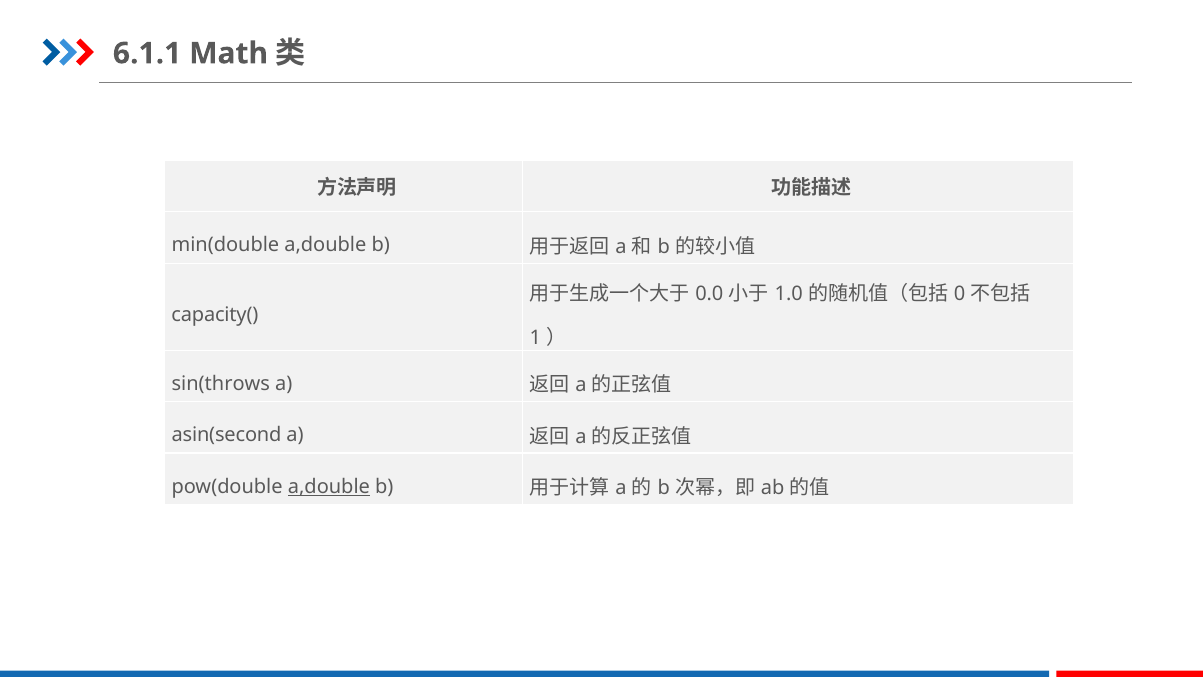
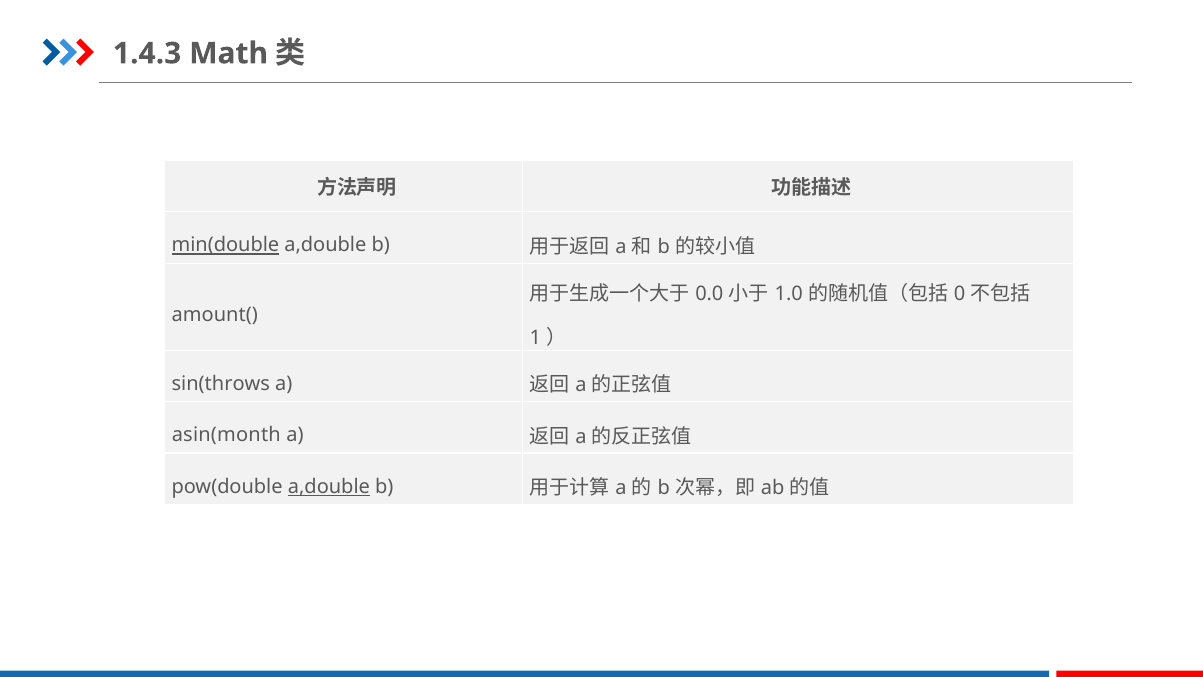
6.1.1: 6.1.1 -> 1.4.3
min(double underline: none -> present
capacity(: capacity( -> amount(
asin(second: asin(second -> asin(month
